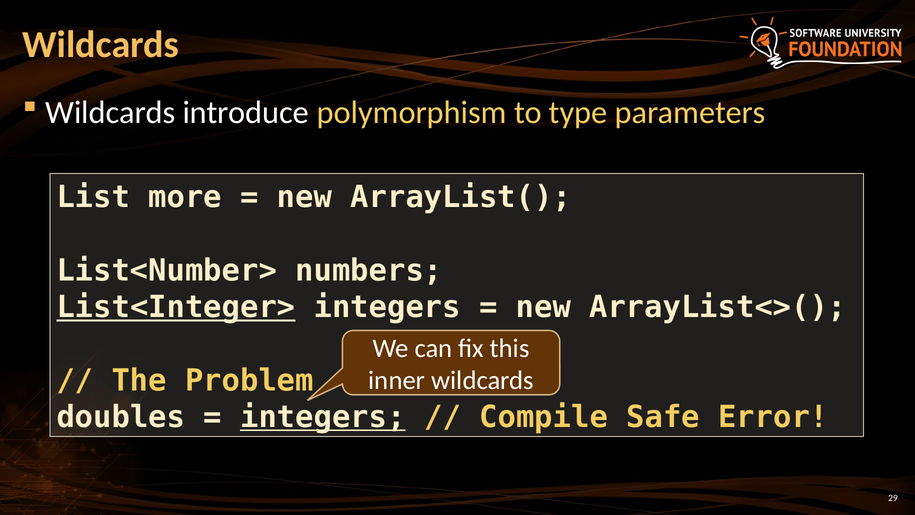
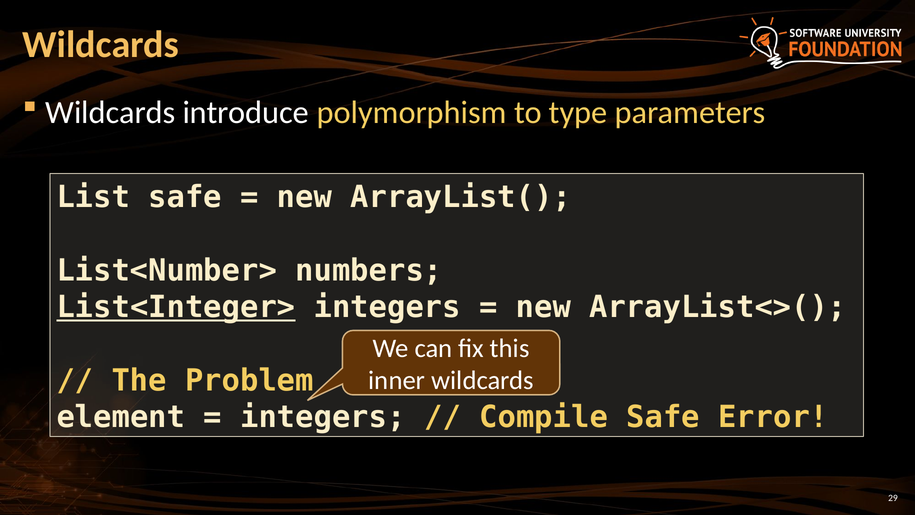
List more: more -> safe
doubles: doubles -> element
integers at (323, 417) underline: present -> none
